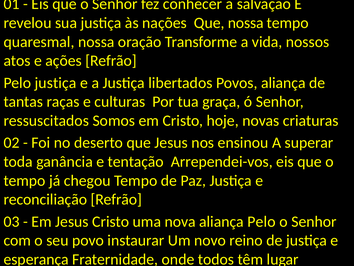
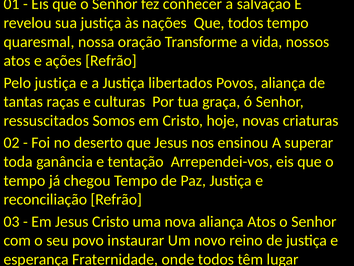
Que nossa: nossa -> todos
aliança Pelo: Pelo -> Atos
